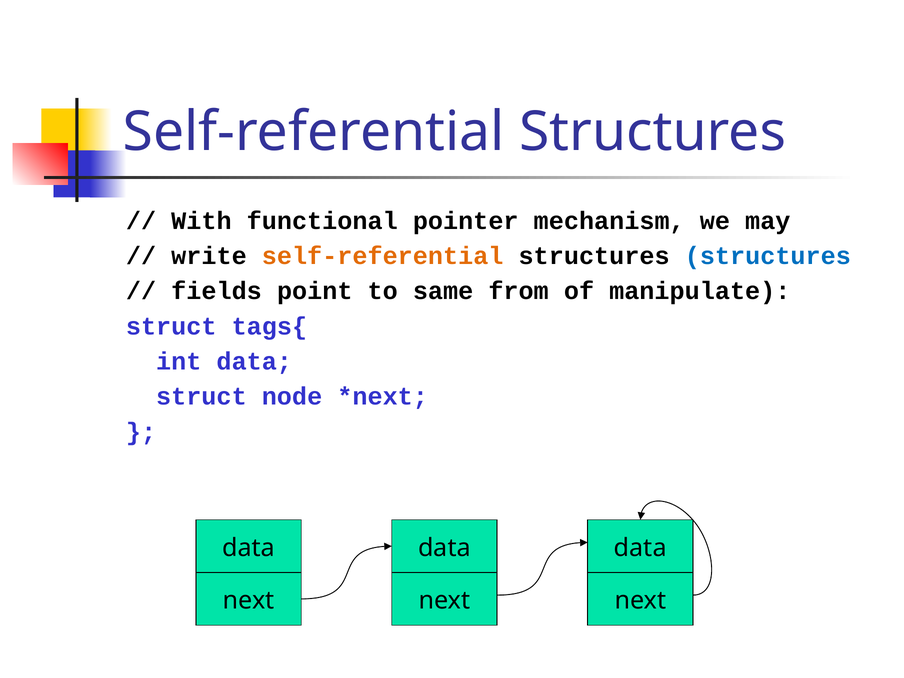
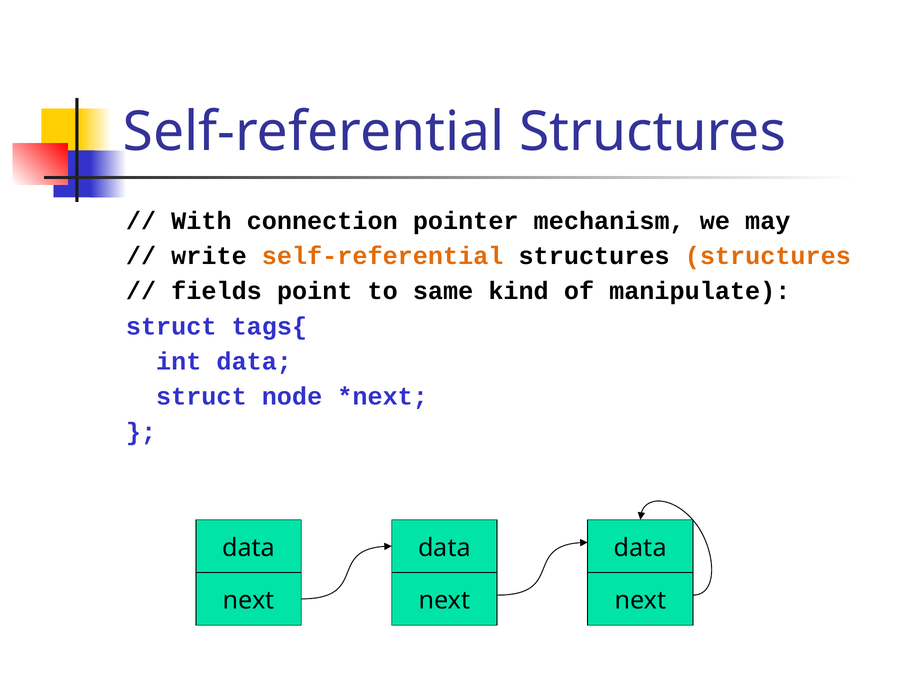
functional: functional -> connection
structures at (768, 256) colour: blue -> orange
from: from -> kind
